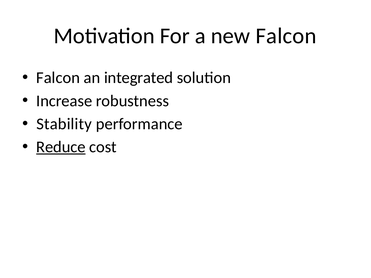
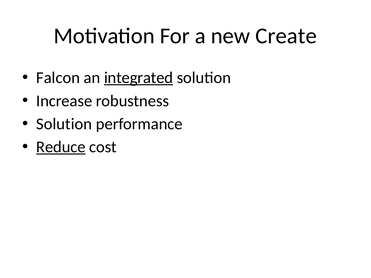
new Falcon: Falcon -> Create
integrated underline: none -> present
Stability at (64, 124): Stability -> Solution
